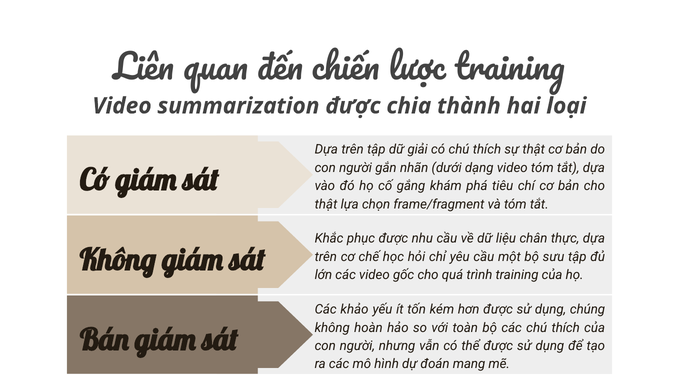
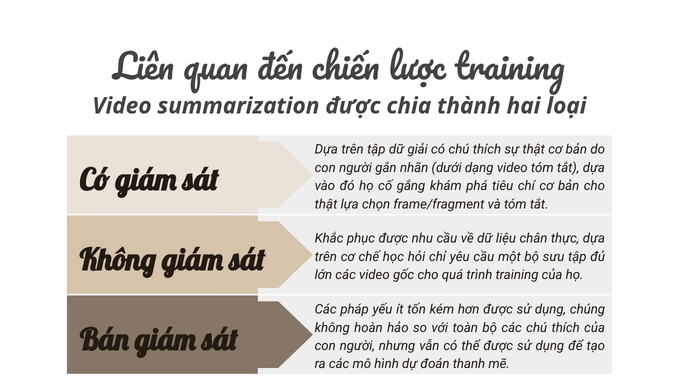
khảo: khảo -> pháp
mang: mang -> thanh
